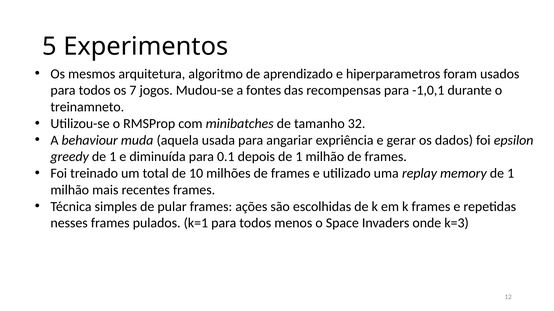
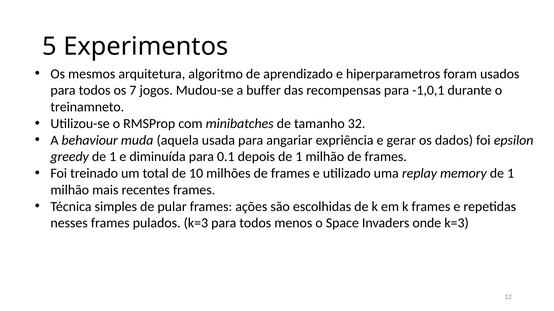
fontes: fontes -> buffer
pulados k=1: k=1 -> k=3
